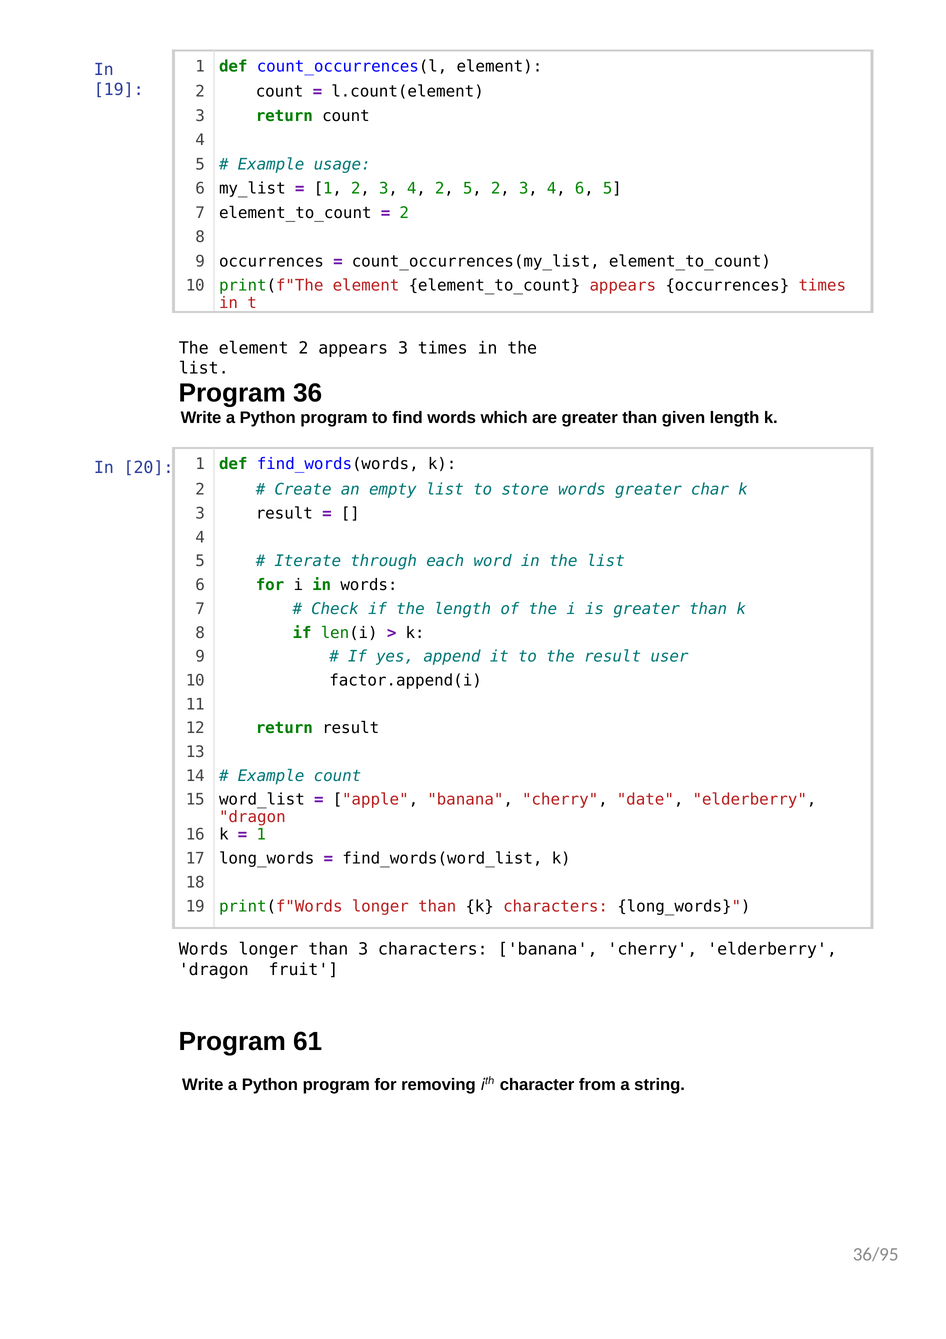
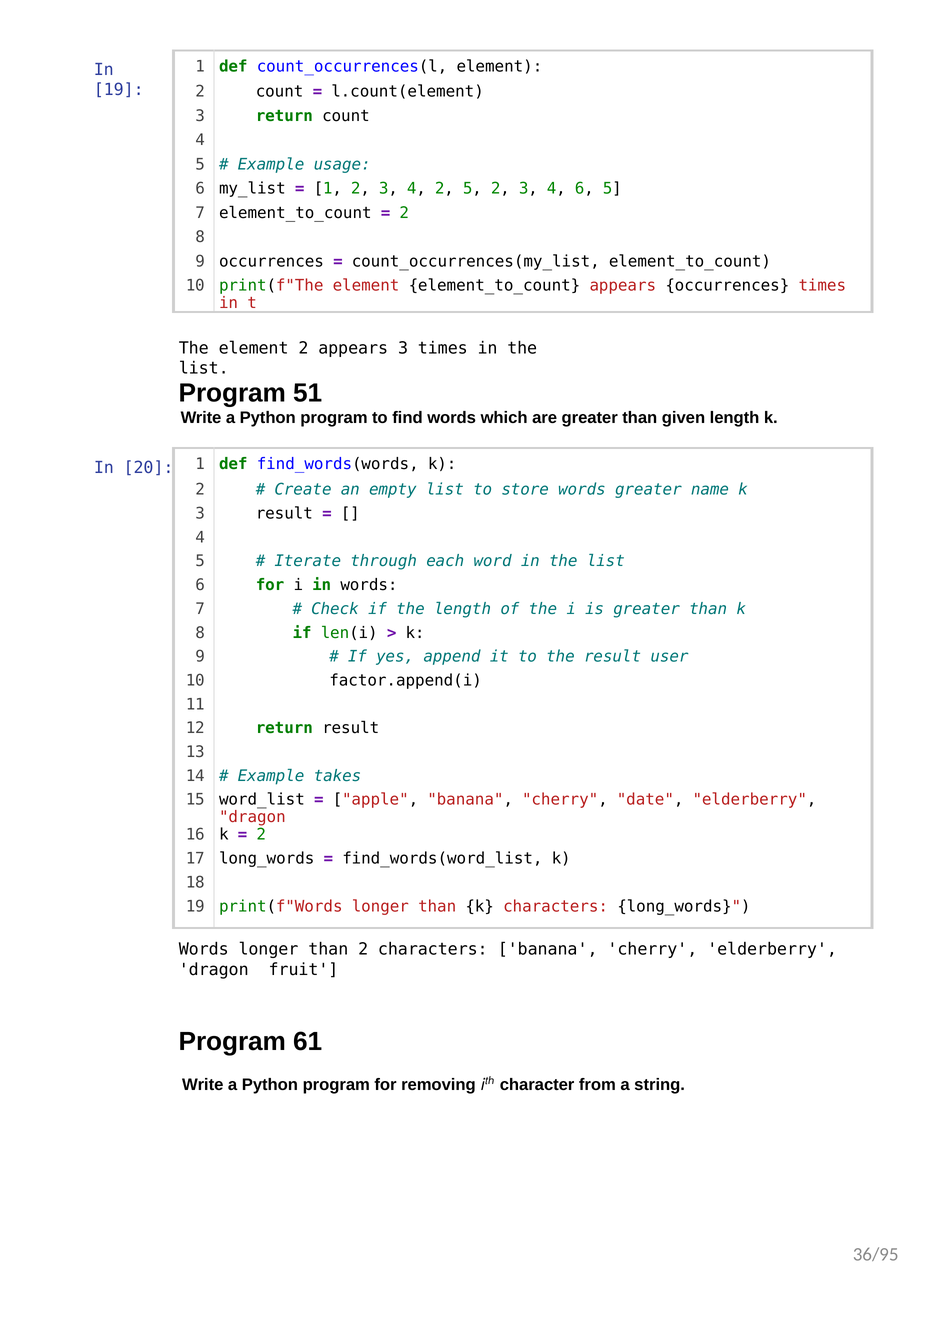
36: 36 -> 51
char: char -> name
Example count: count -> takes
1 at (261, 835): 1 -> 2
than 3: 3 -> 2
